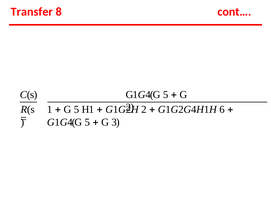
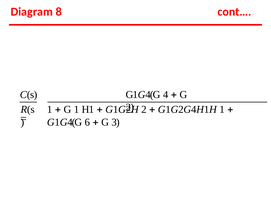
Transfer: Transfer -> Diagram
5 at (166, 95): 5 -> 4
G 5: 5 -> 1
G1G2G4H1H 6: 6 -> 1
5 at (87, 122): 5 -> 6
